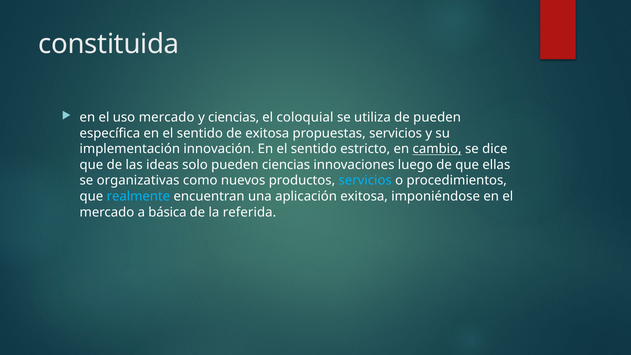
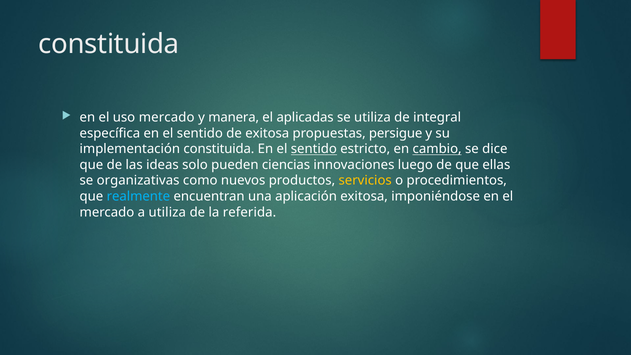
y ciencias: ciencias -> manera
coloquial: coloquial -> aplicadas
de pueden: pueden -> integral
propuestas servicios: servicios -> persigue
implementación innovación: innovación -> constituida
sentido at (314, 149) underline: none -> present
servicios at (365, 181) colour: light blue -> yellow
a básica: básica -> utiliza
